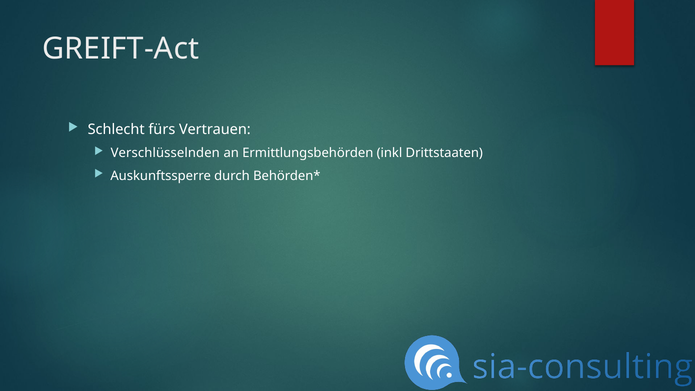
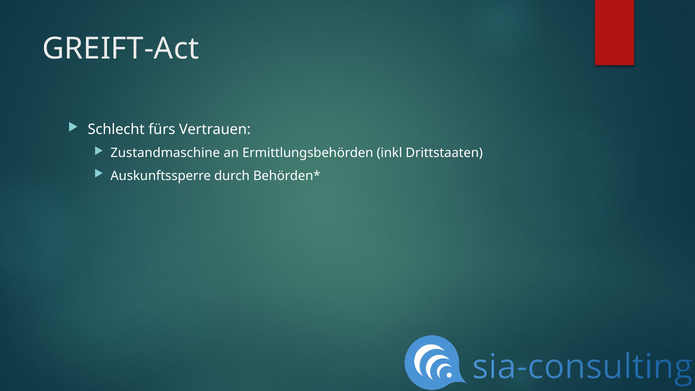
Verschlüsselnden: Verschlüsselnden -> Zustandmaschine
